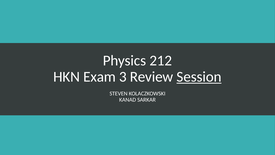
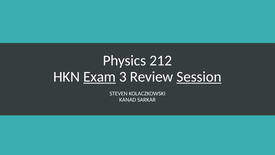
Exam underline: none -> present
